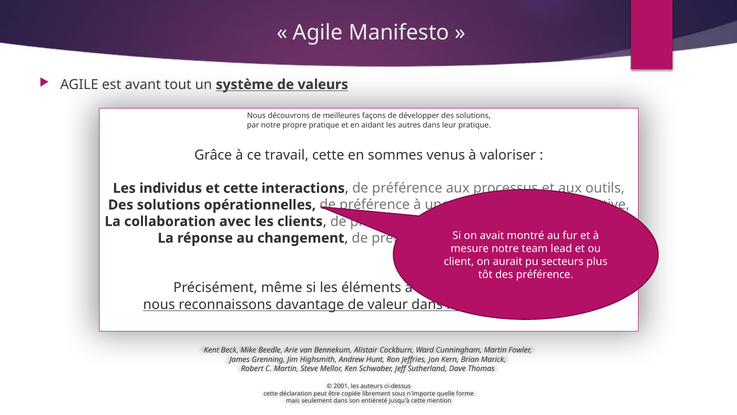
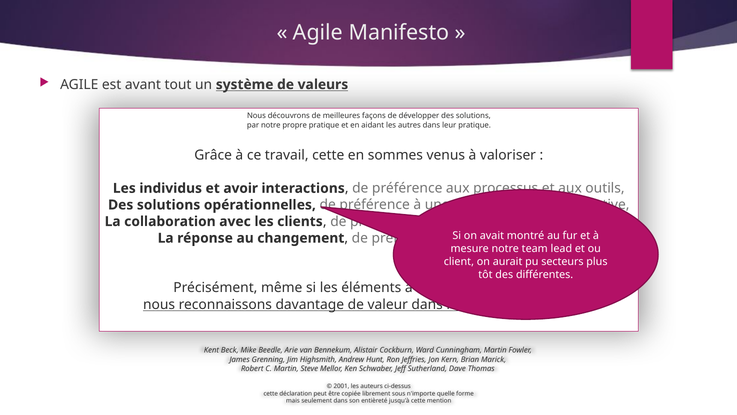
et cette: cette -> avoir
des préférence: préférence -> différentes
